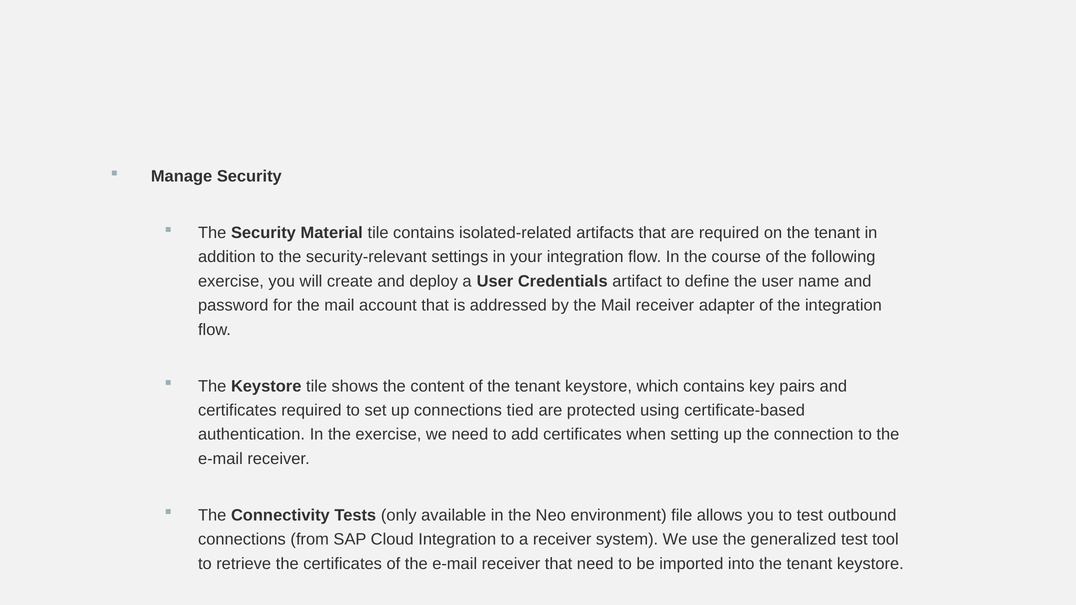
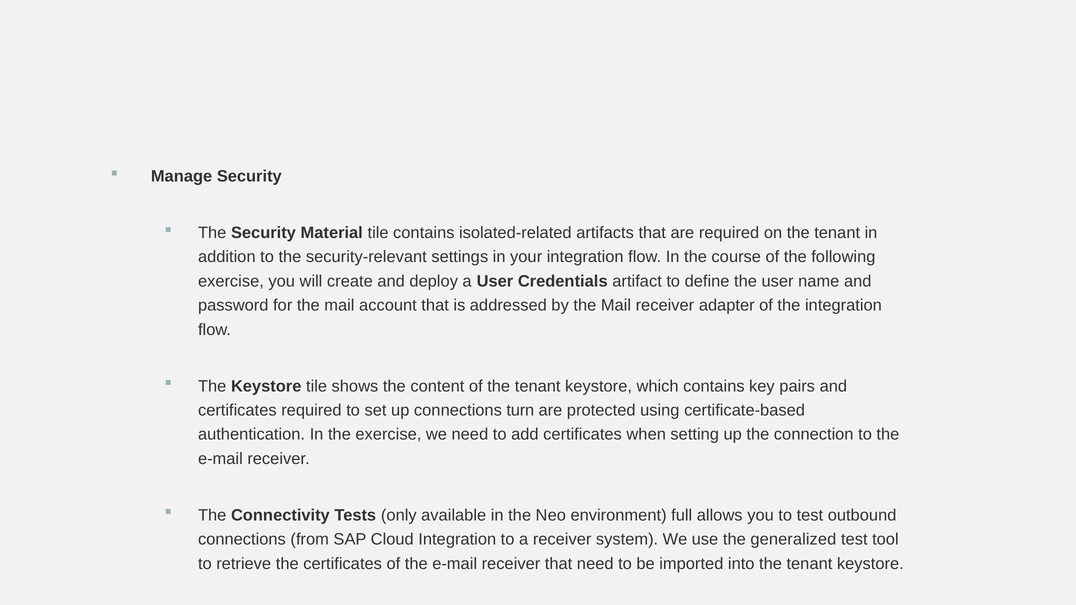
tied: tied -> turn
file: file -> full
